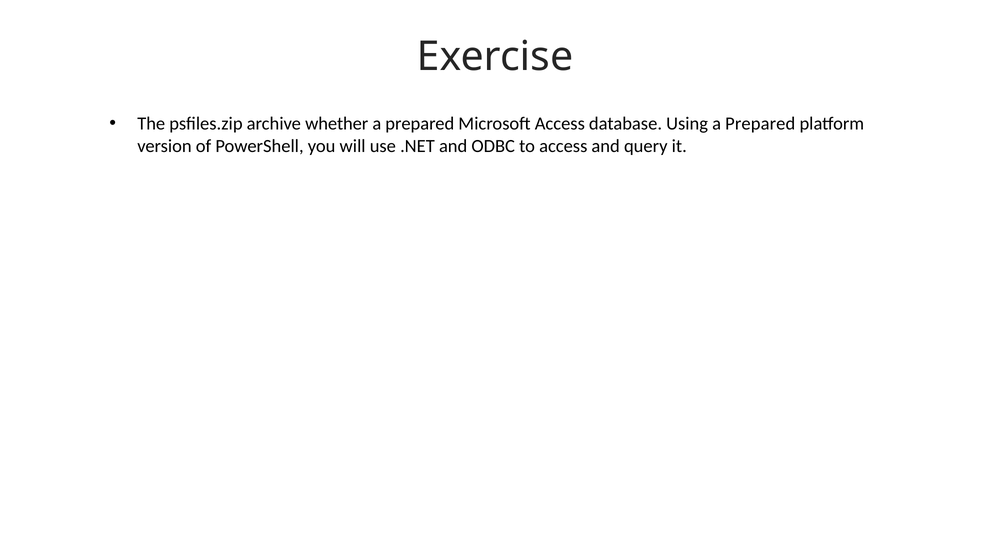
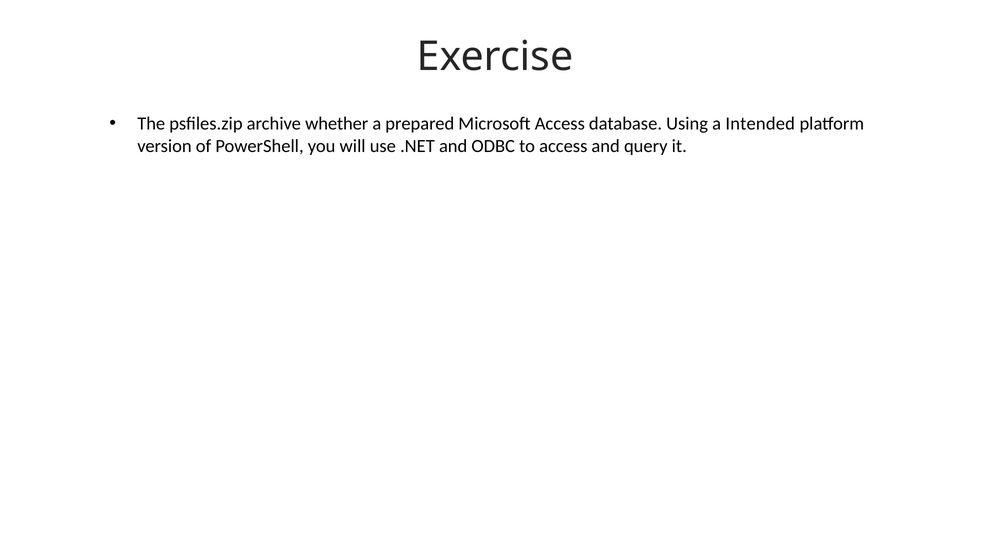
Using a Prepared: Prepared -> Intended
